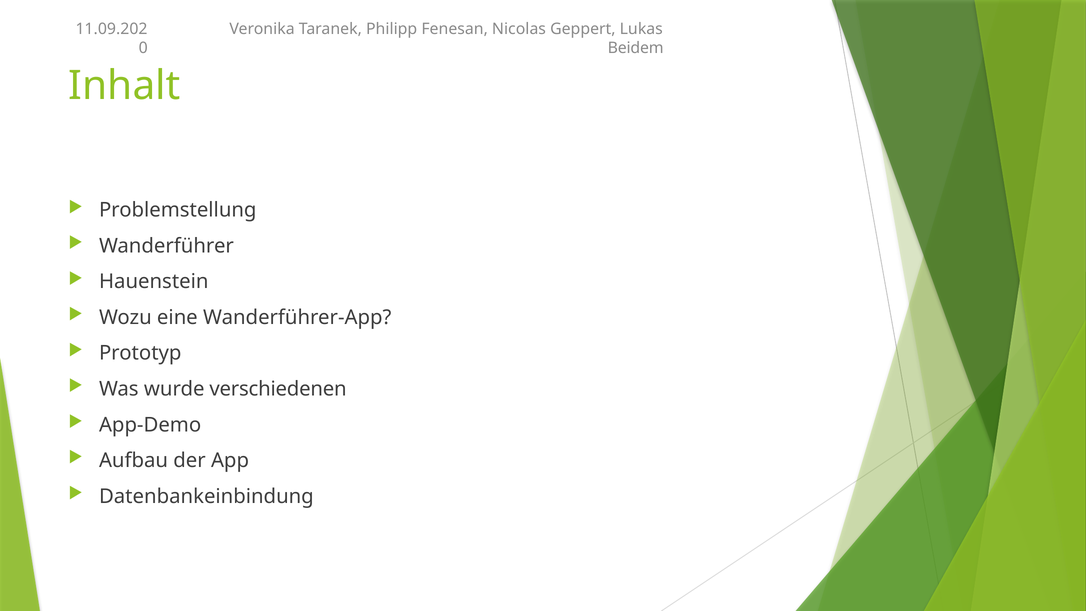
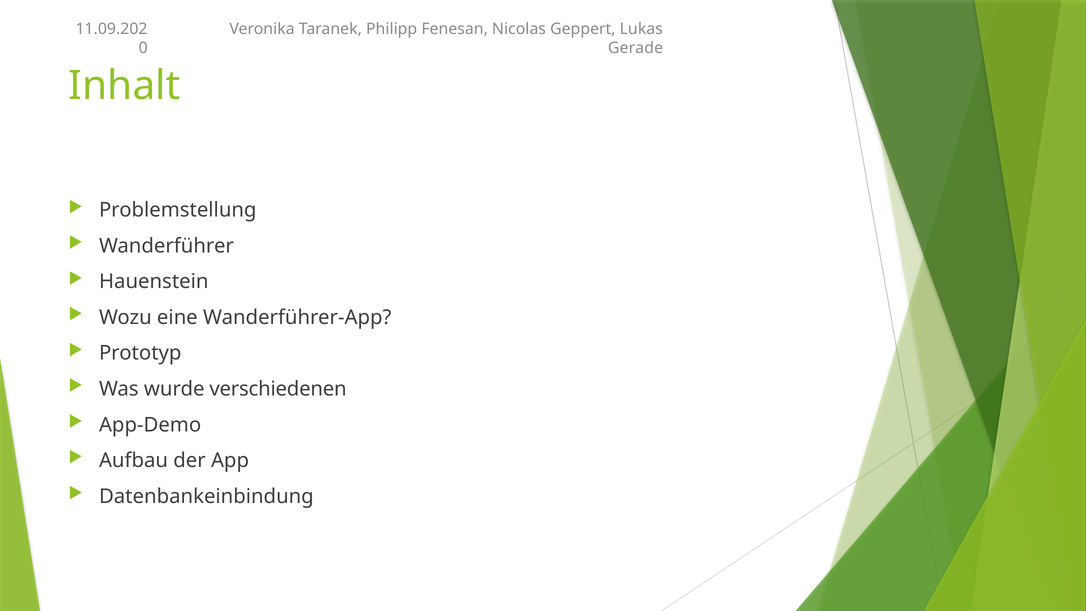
Beidem: Beidem -> Gerade
